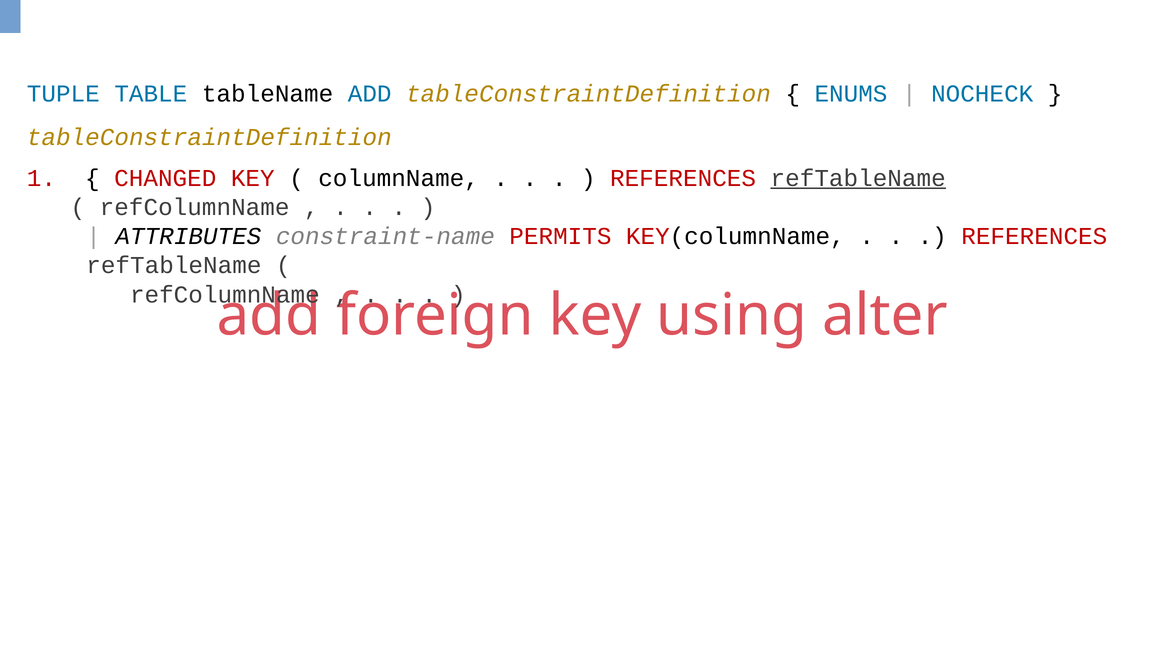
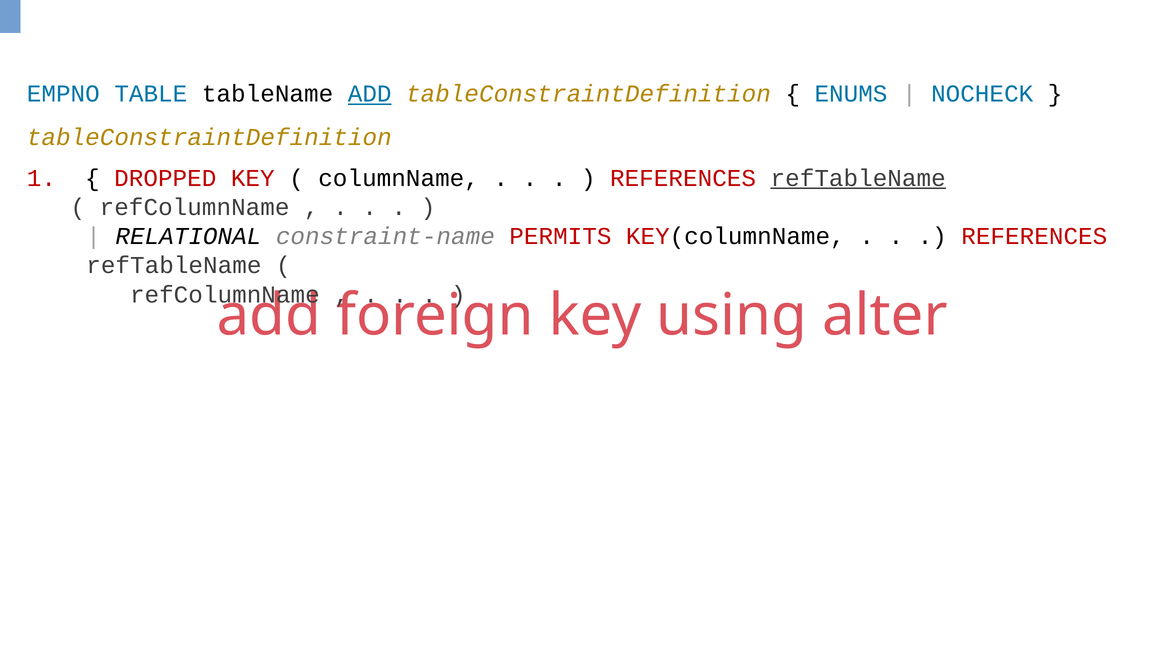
TUPLE: TUPLE -> EMPNO
ADD at (370, 94) underline: none -> present
CHANGED: CHANGED -> DROPPED
ATTRIBUTES: ATTRIBUTES -> RELATIONAL
